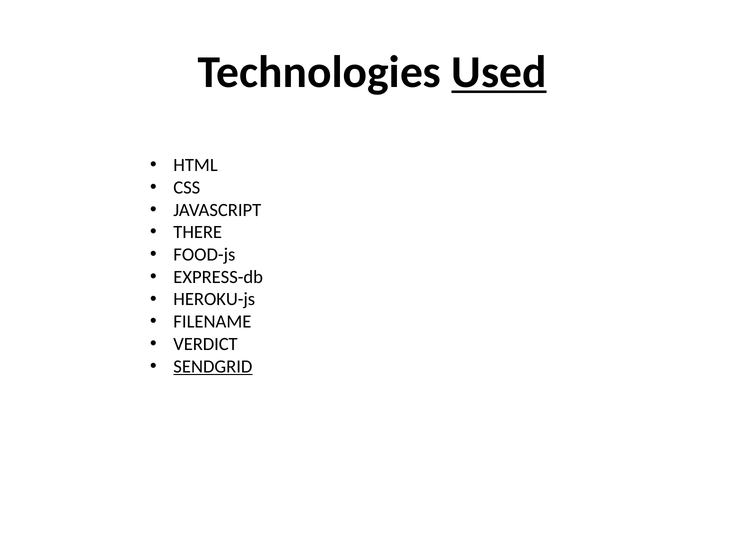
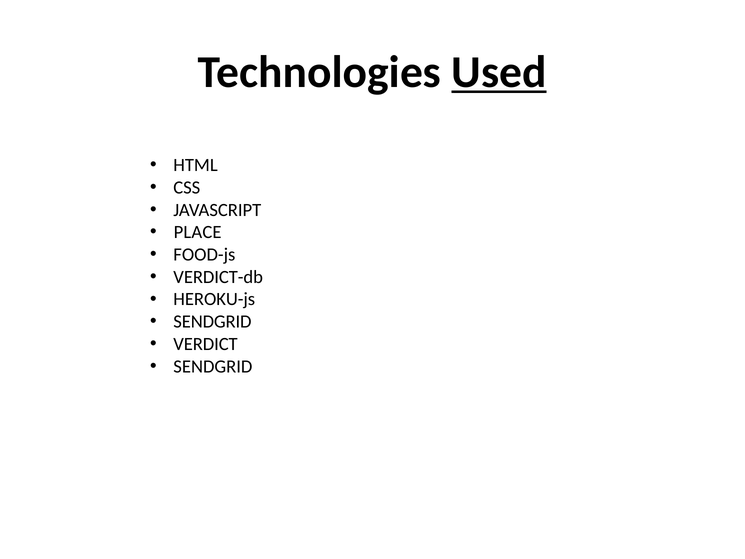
THERE: THERE -> PLACE
EXPRESS-db: EXPRESS-db -> VERDICT-db
FILENAME at (212, 322): FILENAME -> SENDGRID
SENDGRID at (213, 366) underline: present -> none
